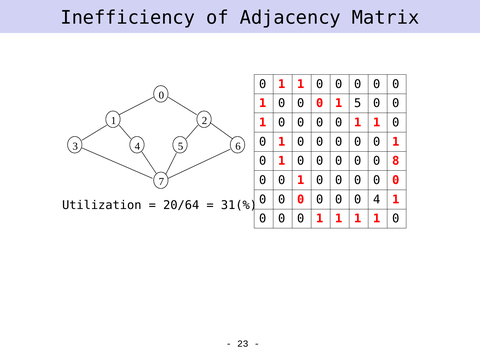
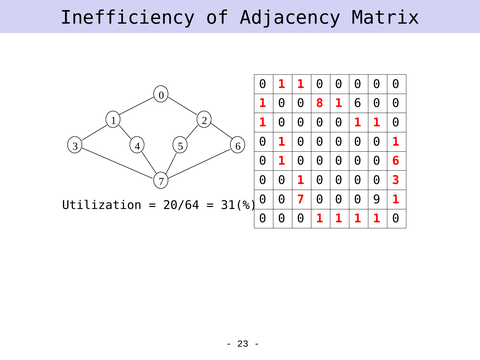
0 at (320, 103): 0 -> 8
1 5: 5 -> 6
0 8: 8 -> 6
0 at (396, 180): 0 -> 3
0 at (301, 199): 0 -> 7
0 4: 4 -> 9
